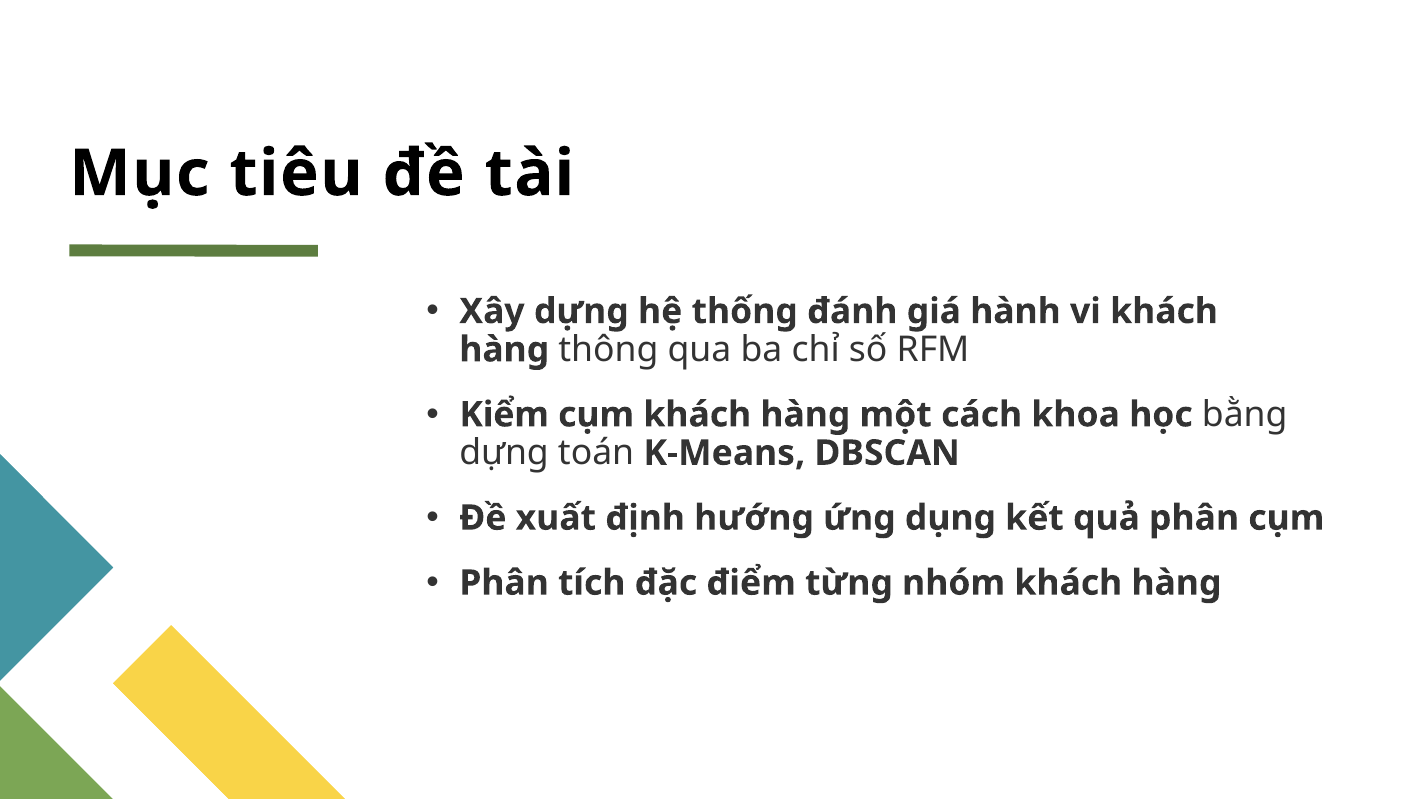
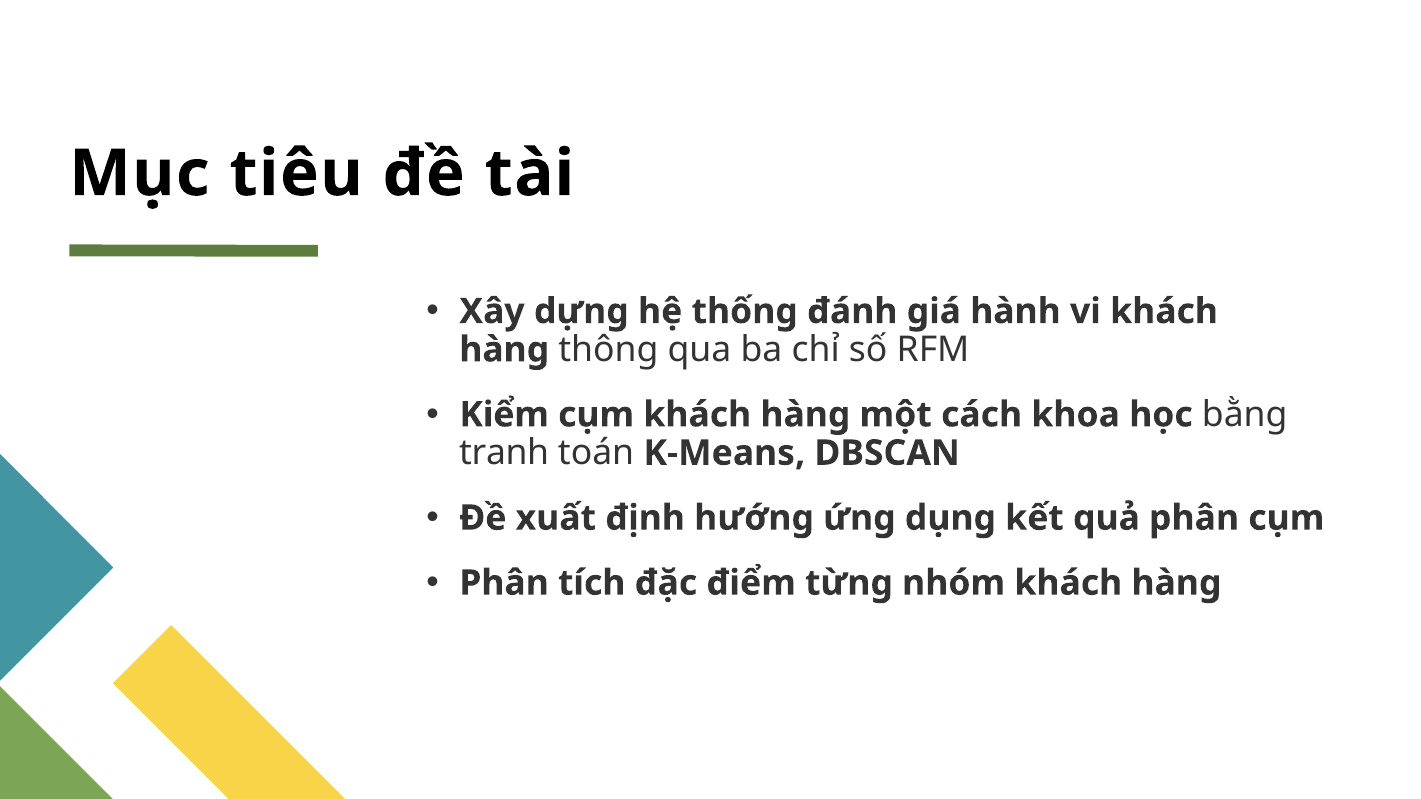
dựng at (504, 453): dựng -> tranh
